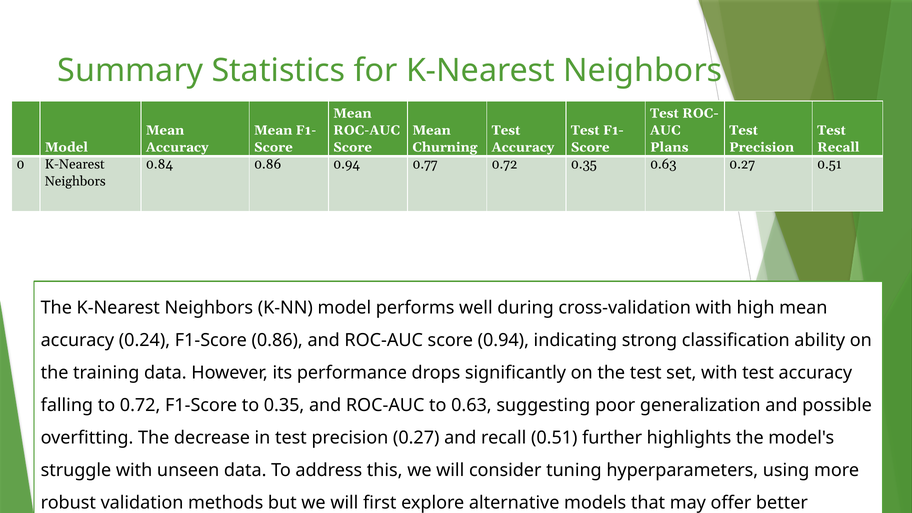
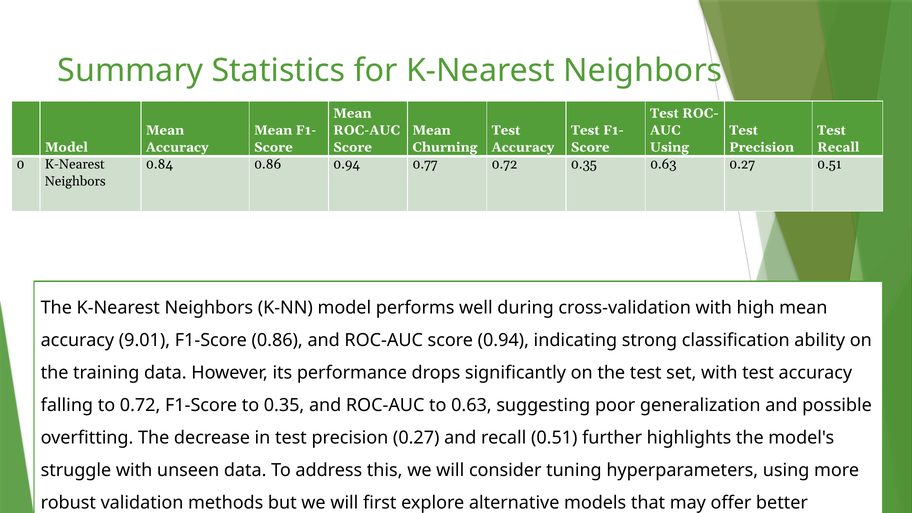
Plans at (669, 147): Plans -> Using
0.24: 0.24 -> 9.01
